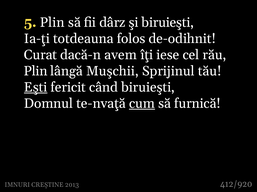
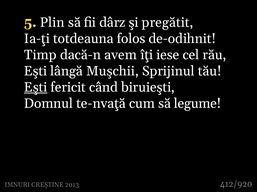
şi biruieşti: biruieşti -> pregătit
Curat: Curat -> Timp
Plin at (36, 71): Plin -> Eşti
cum underline: present -> none
furnică: furnică -> legume
